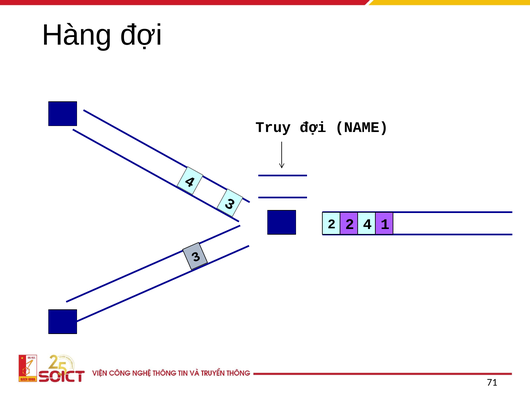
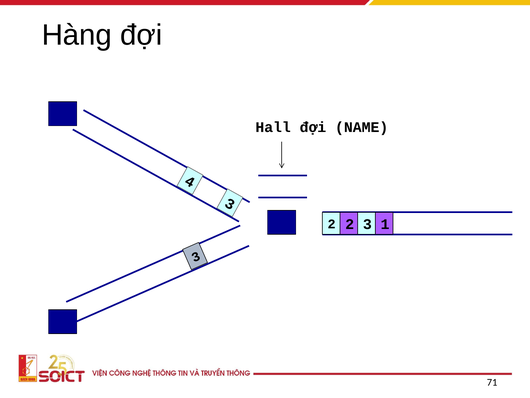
Truy: Truy -> Hall
2 4: 4 -> 3
